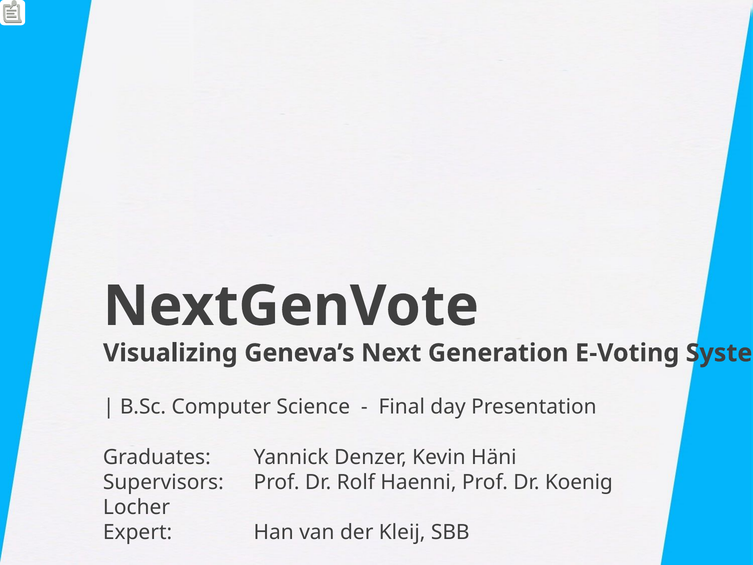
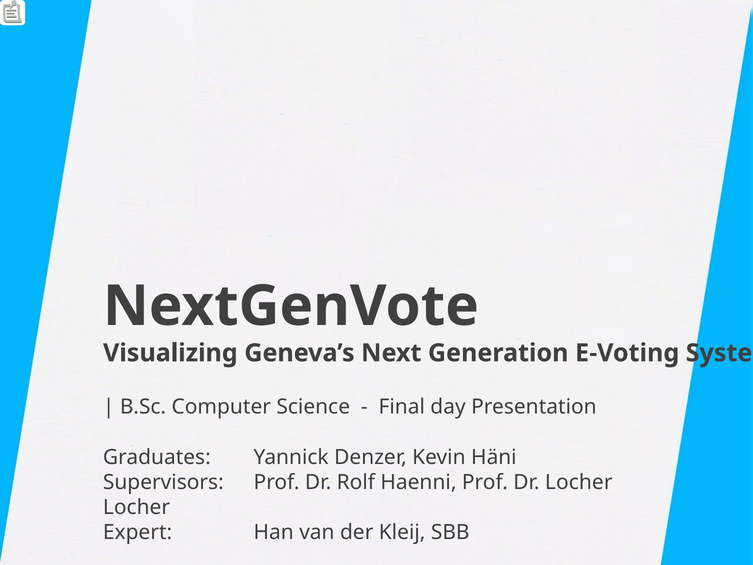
Dr Koenig: Koenig -> Locher
